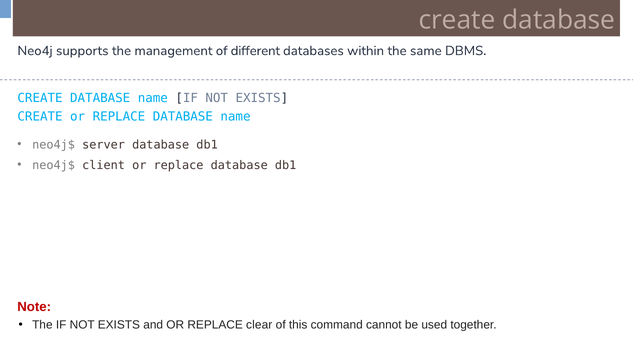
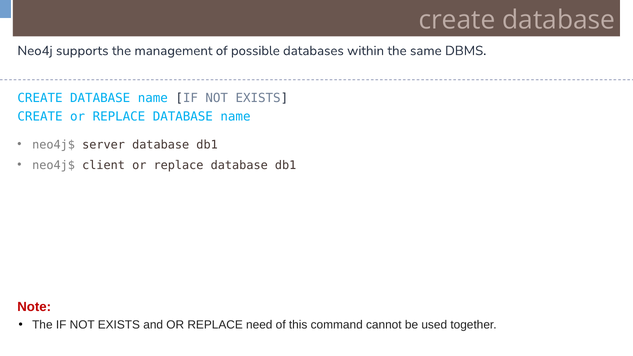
different: different -> possible
clear: clear -> need
